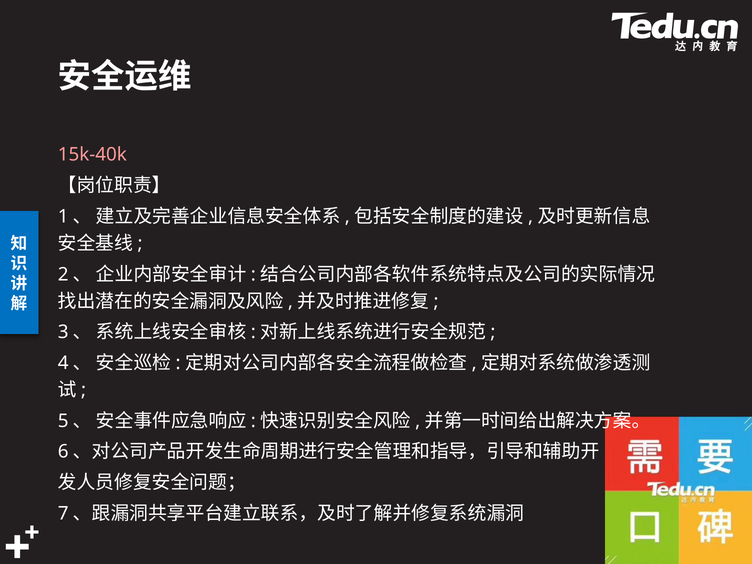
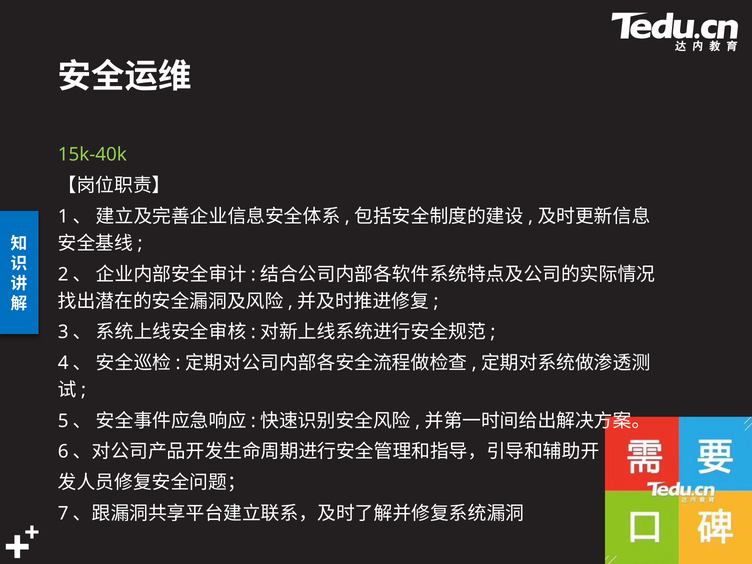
15k-40k colour: pink -> light green
